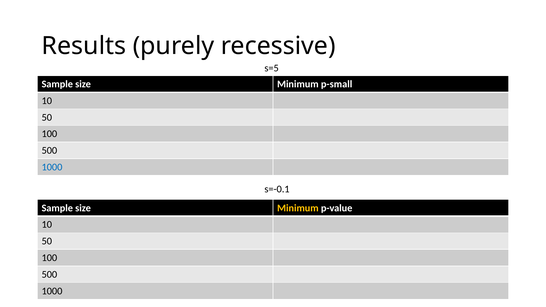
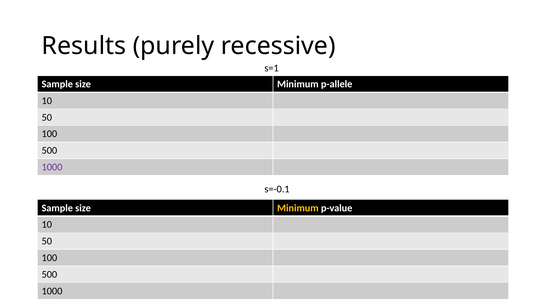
s=5: s=5 -> s=1
p-small: p-small -> p-allele
1000 at (52, 167) colour: blue -> purple
